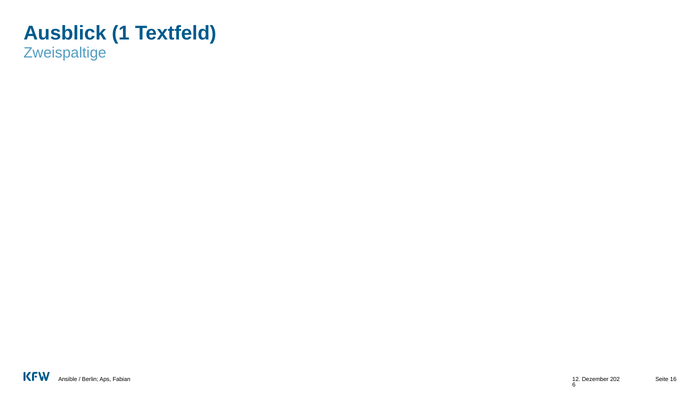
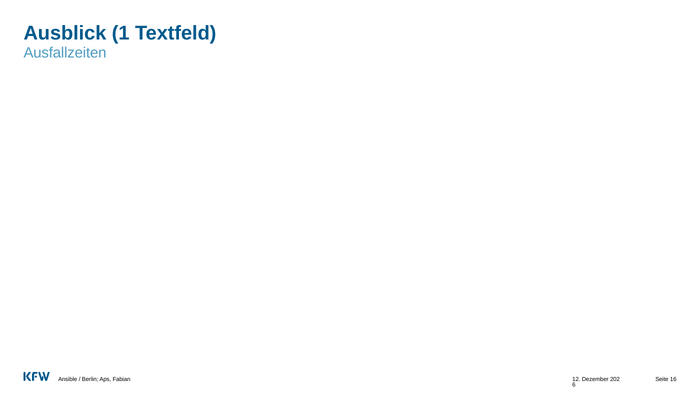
Zweispaltige: Zweispaltige -> Ausfallzeiten
